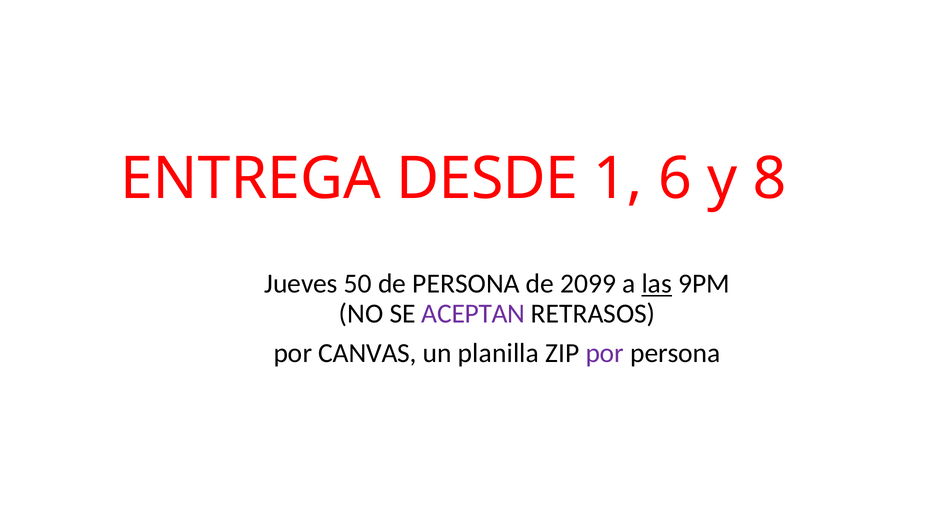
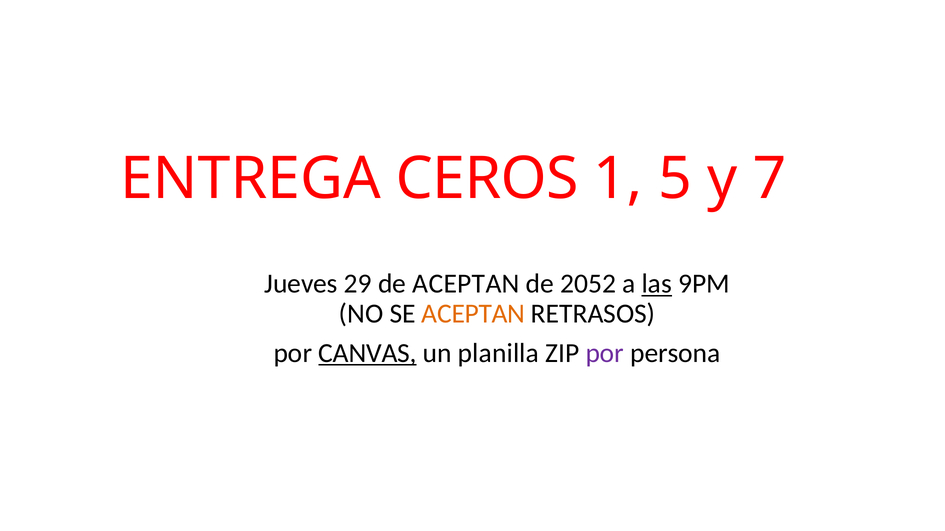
DESDE: DESDE -> CEROS
6: 6 -> 5
8: 8 -> 7
50: 50 -> 29
de PERSONA: PERSONA -> ACEPTAN
2099: 2099 -> 2052
ACEPTAN at (473, 314) colour: purple -> orange
CANVAS underline: none -> present
